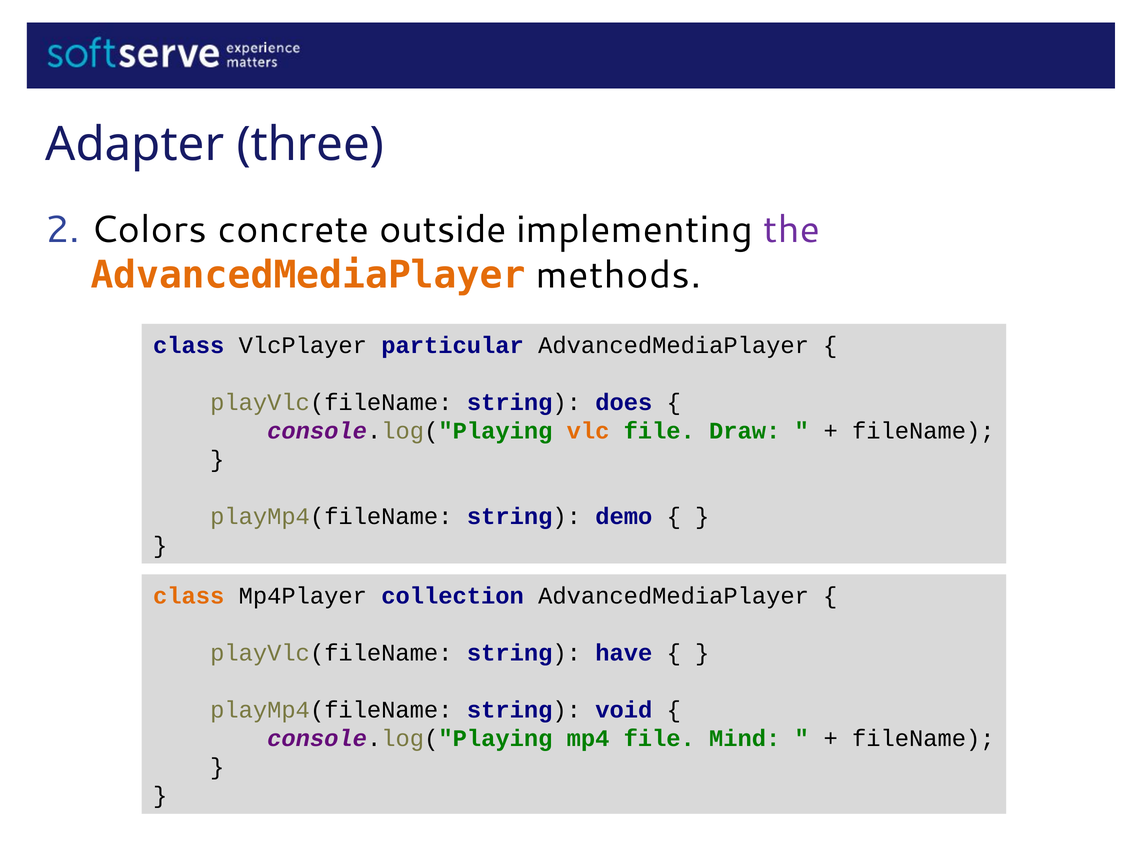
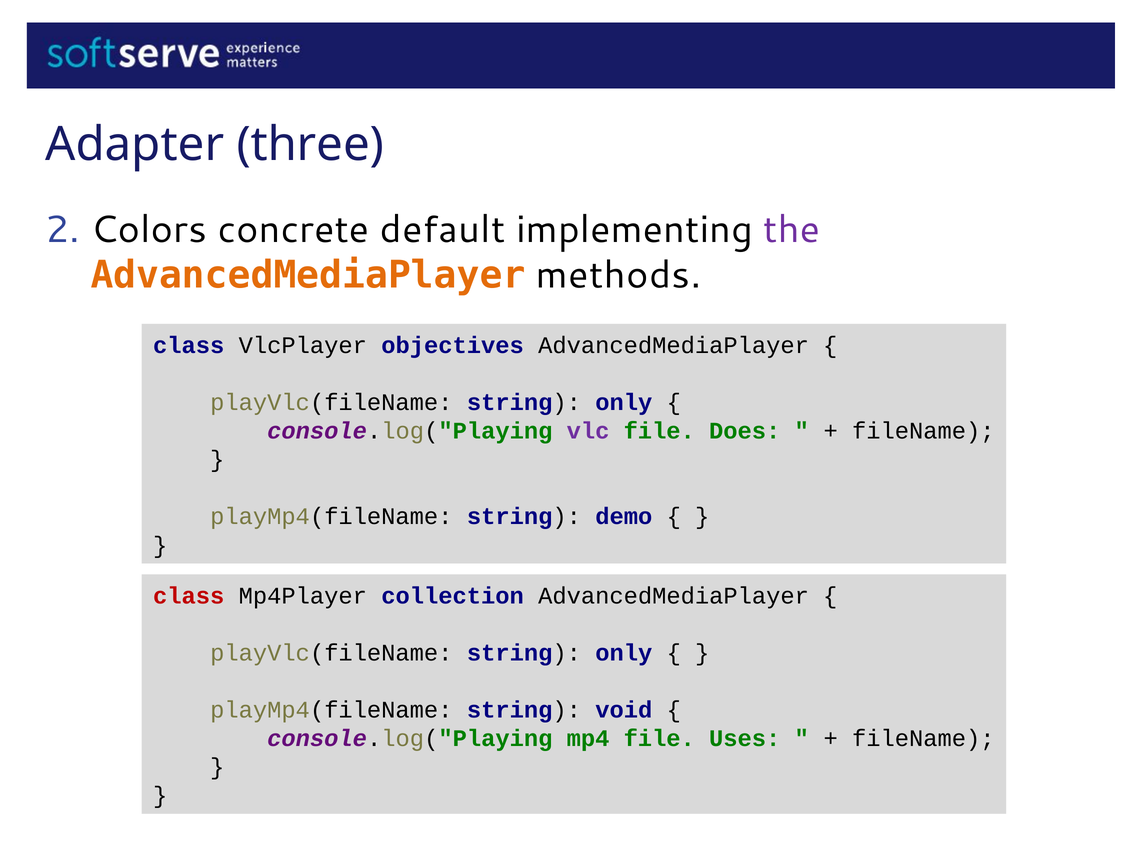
outside: outside -> default
particular: particular -> objectives
does at (624, 402): does -> only
vlc colour: orange -> purple
Draw: Draw -> Does
class at (189, 596) colour: orange -> red
have at (624, 653): have -> only
Mind: Mind -> Uses
